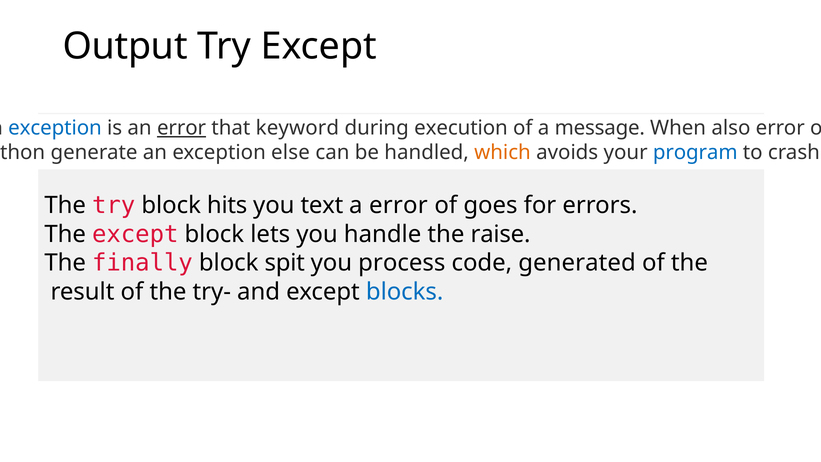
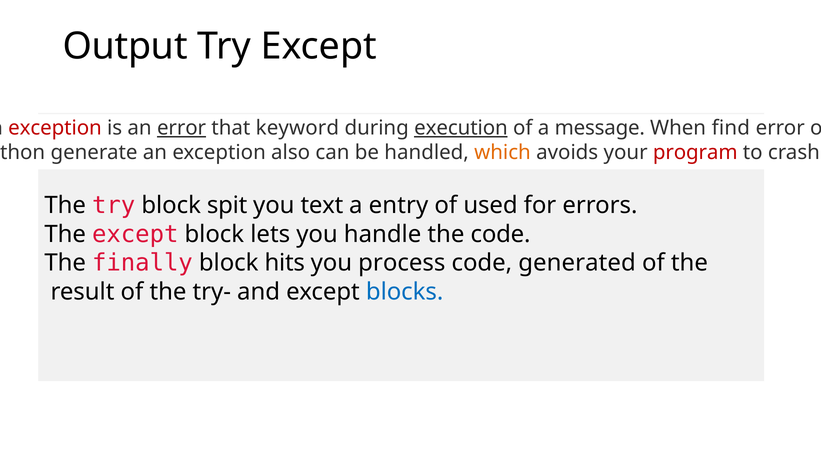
exception at (55, 128) colour: blue -> red
execution underline: none -> present
also: also -> find
else: else -> also
program colour: blue -> red
hits: hits -> spit
a error: error -> entry
goes: goes -> used
the raise: raise -> code
spit: spit -> hits
